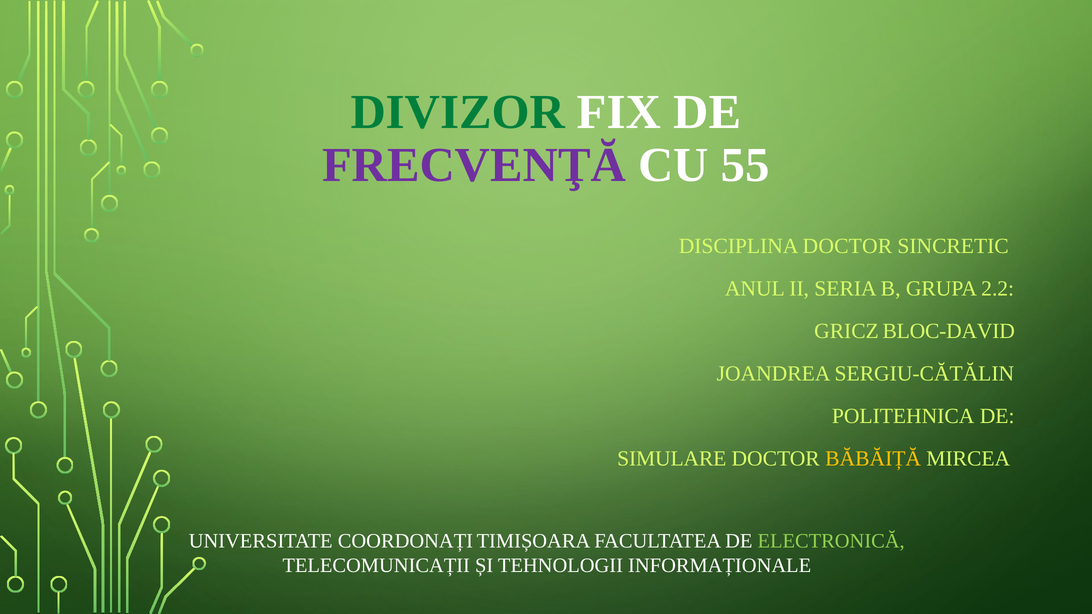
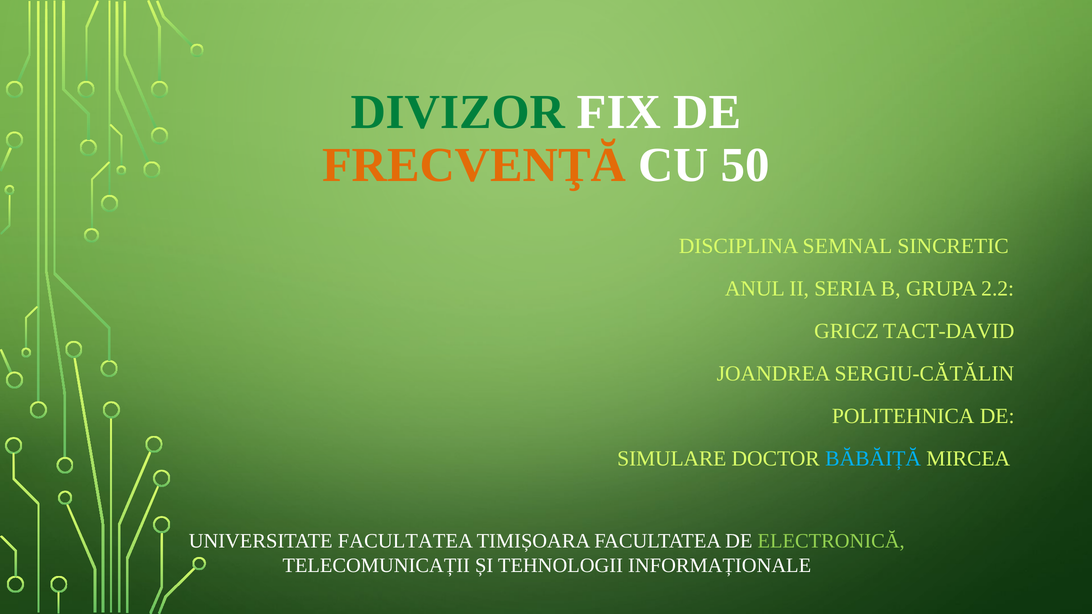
FRECVENŢĂ colour: purple -> orange
55: 55 -> 50
DISCIPLINA DOCTOR: DOCTOR -> SEMNAL
BLOC-DAVID: BLOC-DAVID -> TACT-DAVID
BĂBĂIȚĂ colour: yellow -> light blue
UNIVERSITATE COORDONAȚI: COORDONAȚI -> FACULTATEA
